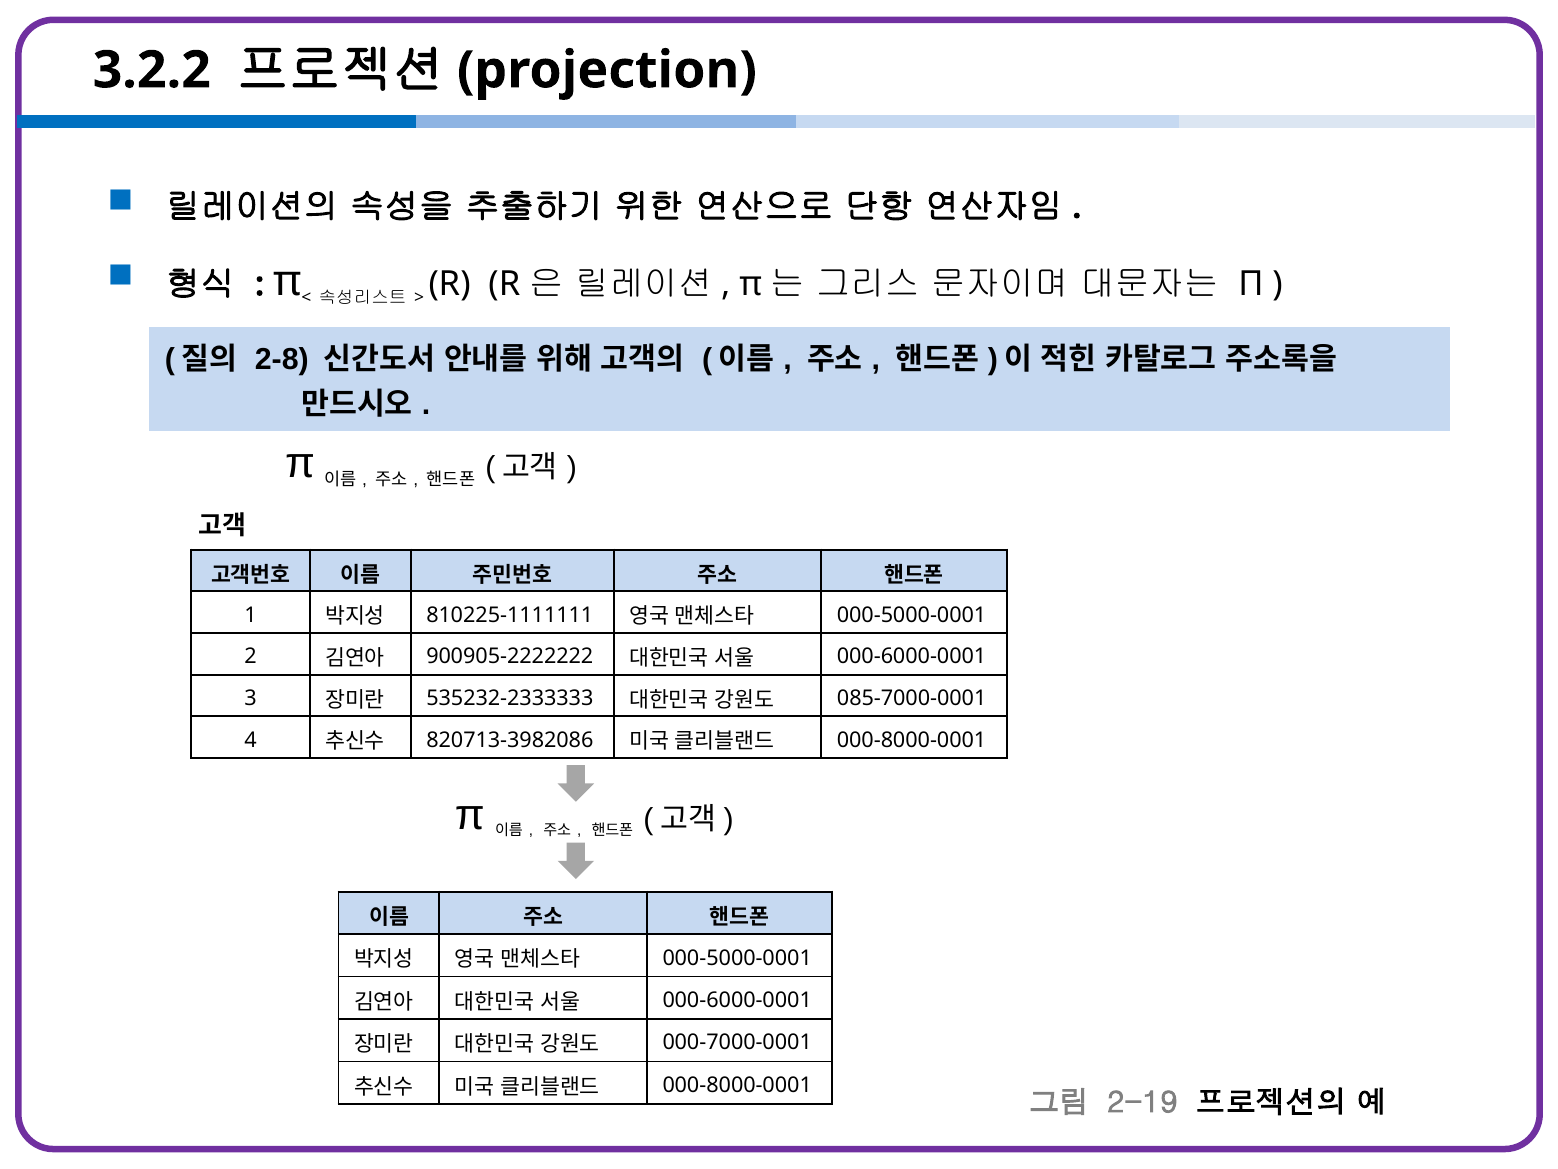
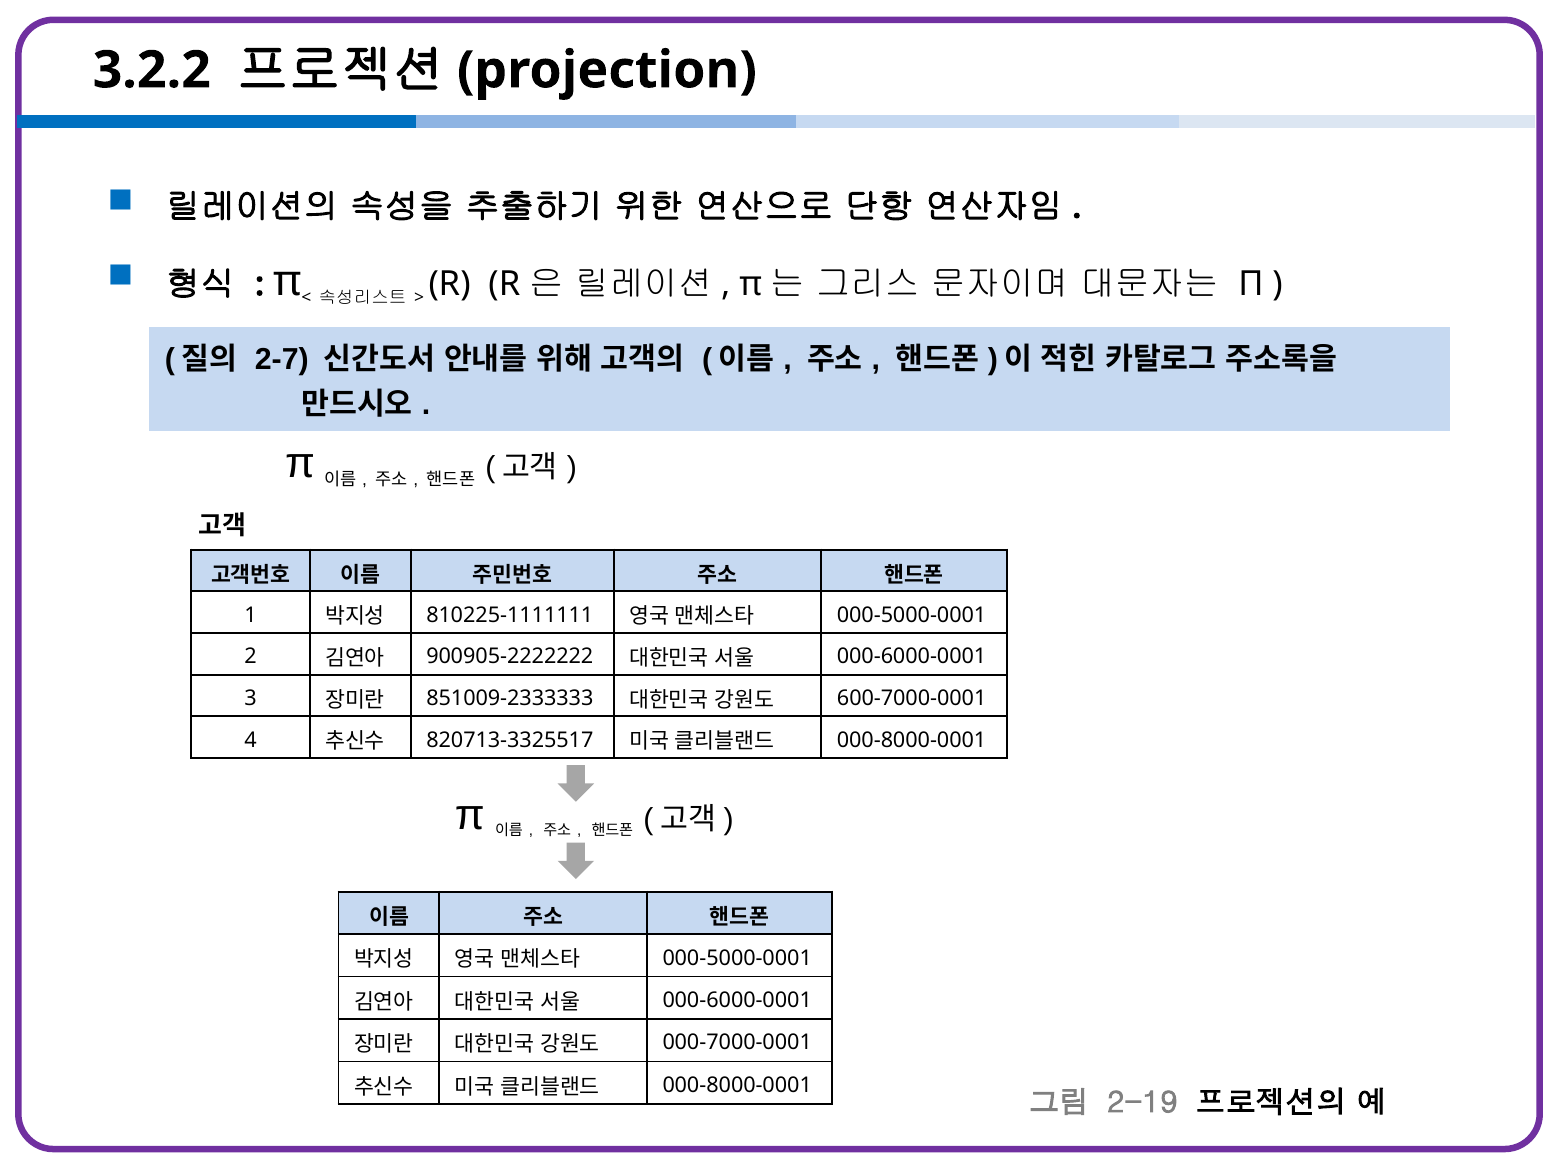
2-8: 2-8 -> 2-7
535232-2333333: 535232-2333333 -> 851009-2333333
085-7000-0001: 085-7000-0001 -> 600-7000-0001
820713-3982086: 820713-3982086 -> 820713-3325517
